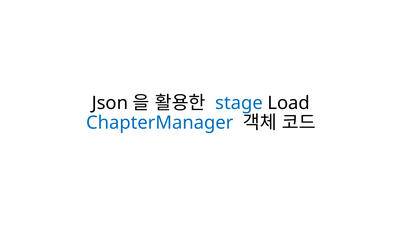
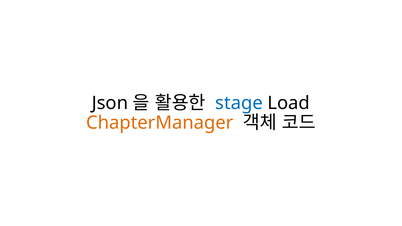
ChapterManager colour: blue -> orange
